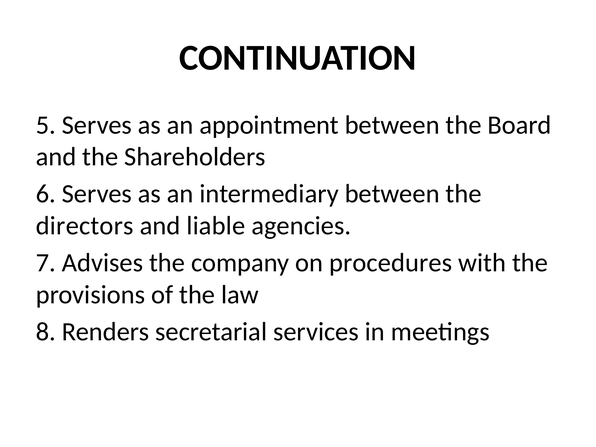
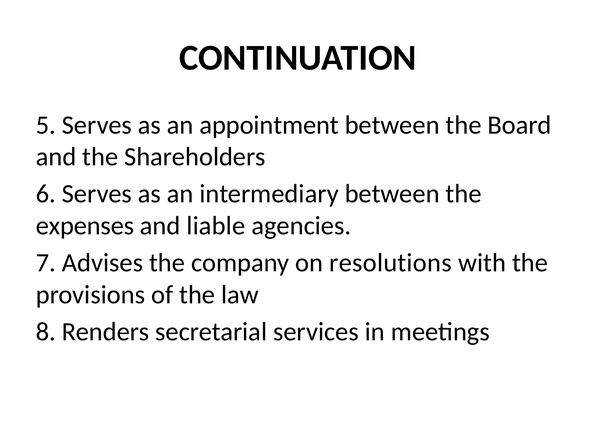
directors: directors -> expenses
procedures: procedures -> resolutions
